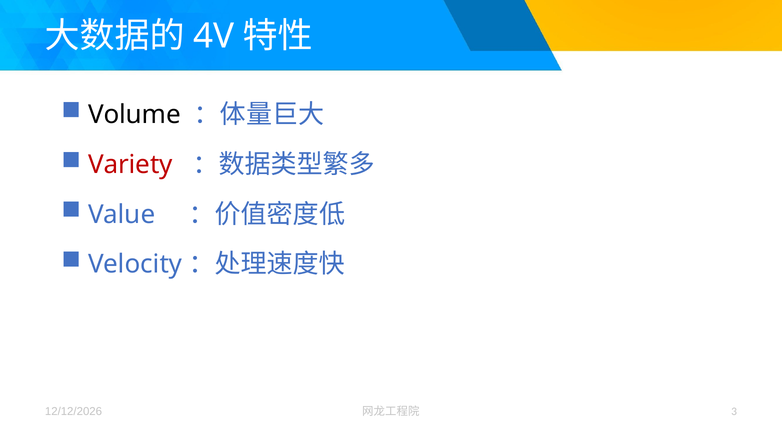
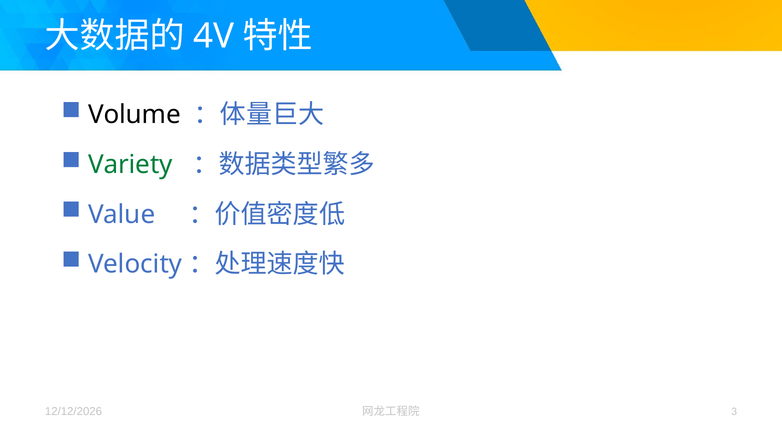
Variety colour: red -> green
